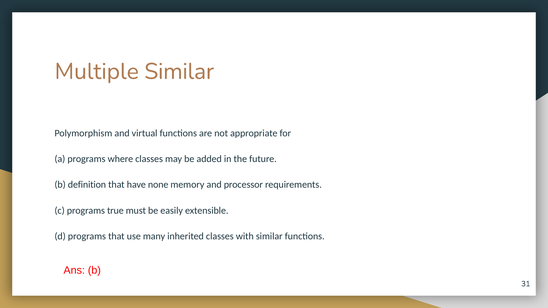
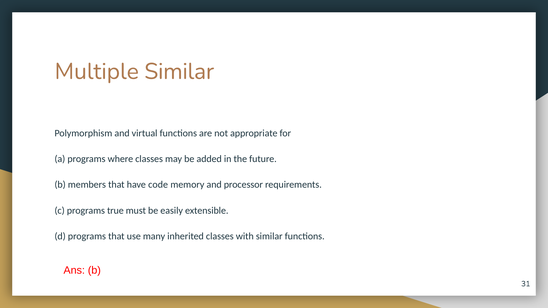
definition: definition -> members
none: none -> code
